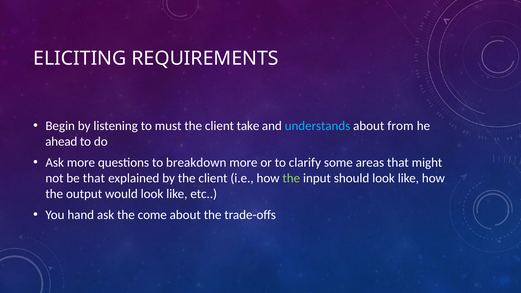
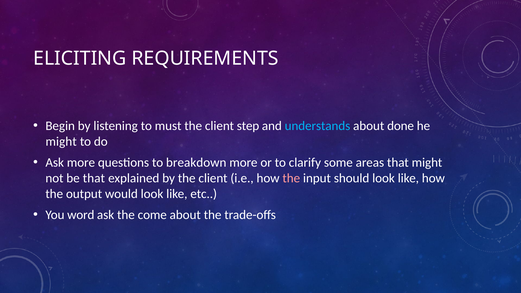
take: take -> step
from: from -> done
ahead at (61, 142): ahead -> might
the at (291, 178) colour: light green -> pink
hand: hand -> word
